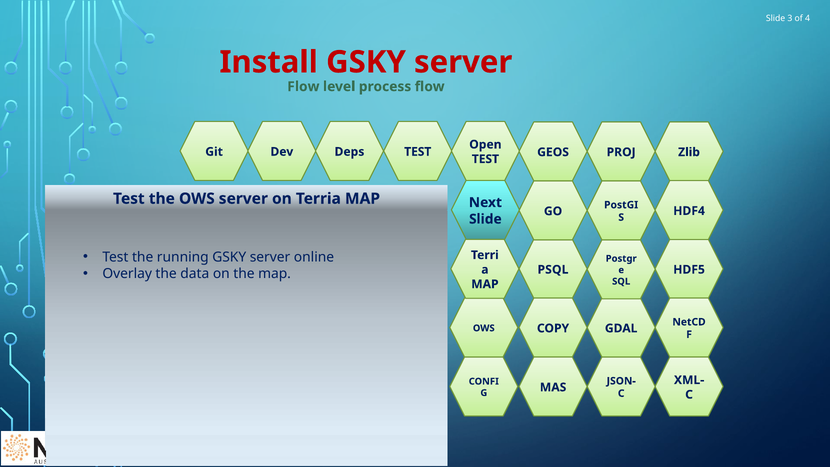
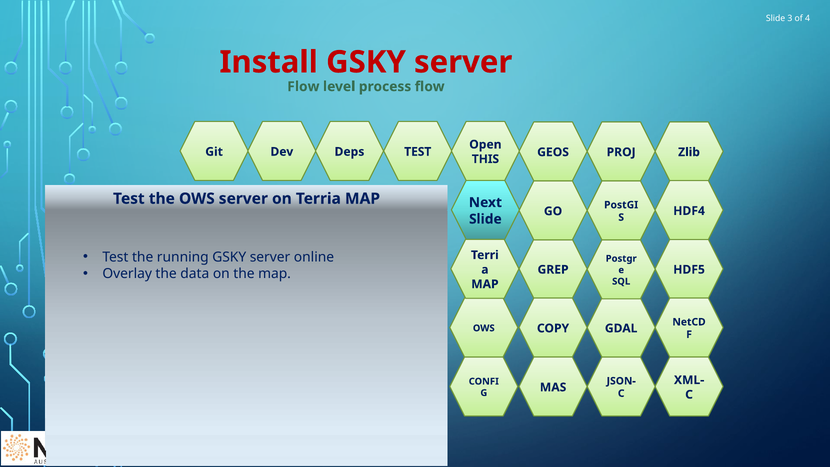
TEST at (485, 159): TEST -> THIS
PSQL at (553, 270): PSQL -> GREP
